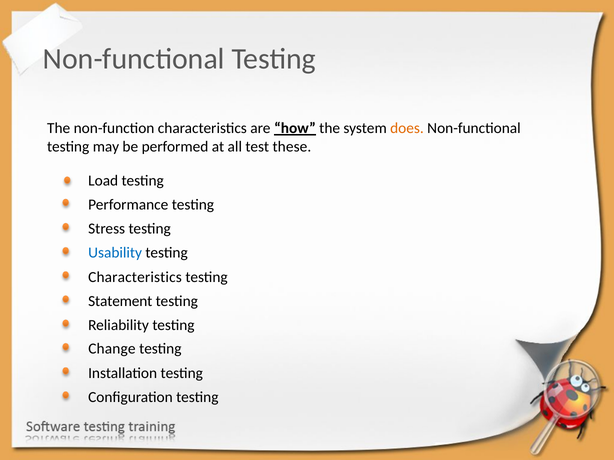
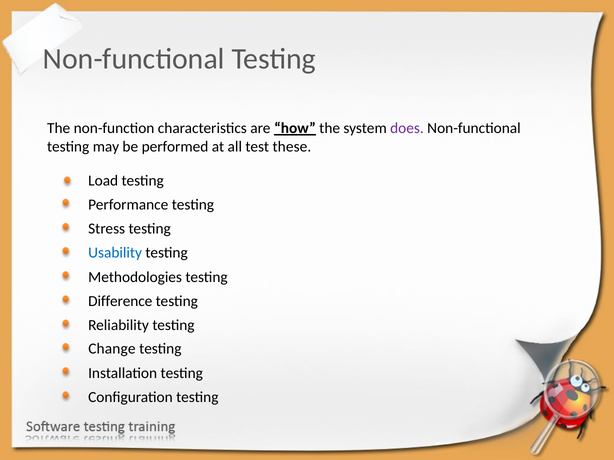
does colour: orange -> purple
Characteristics at (135, 277): Characteristics -> Methodologies
Statement: Statement -> Difference
